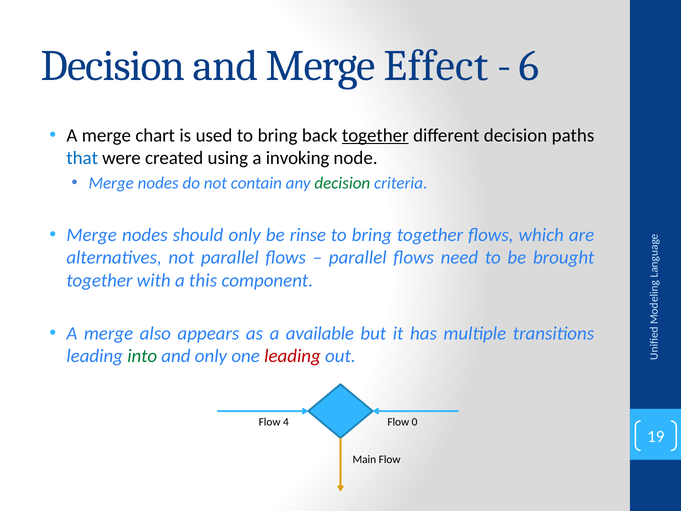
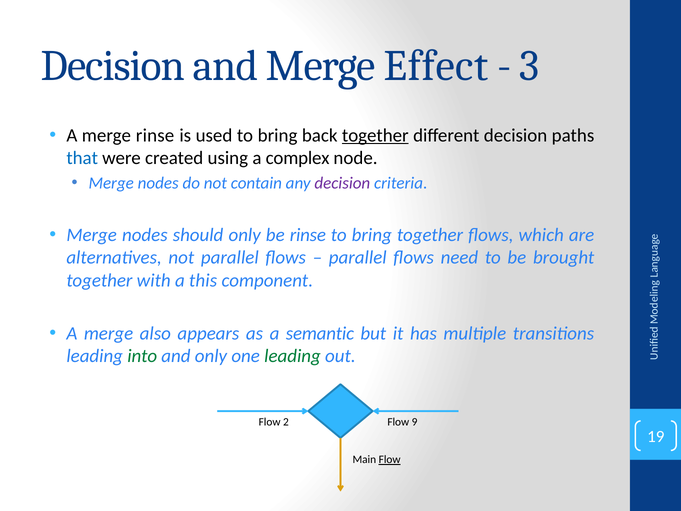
6: 6 -> 3
merge chart: chart -> rinse
invoking: invoking -> complex
decision at (342, 183) colour: green -> purple
available: available -> semantic
leading at (292, 356) colour: red -> green
4: 4 -> 2
0: 0 -> 9
Flow at (390, 459) underline: none -> present
